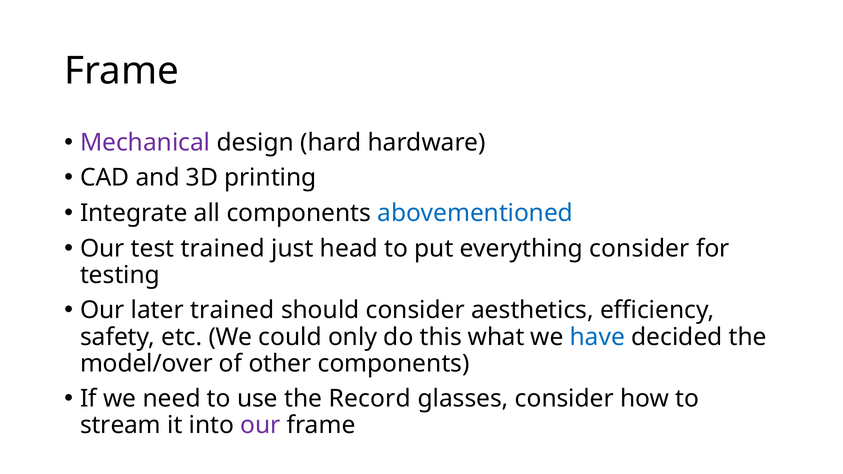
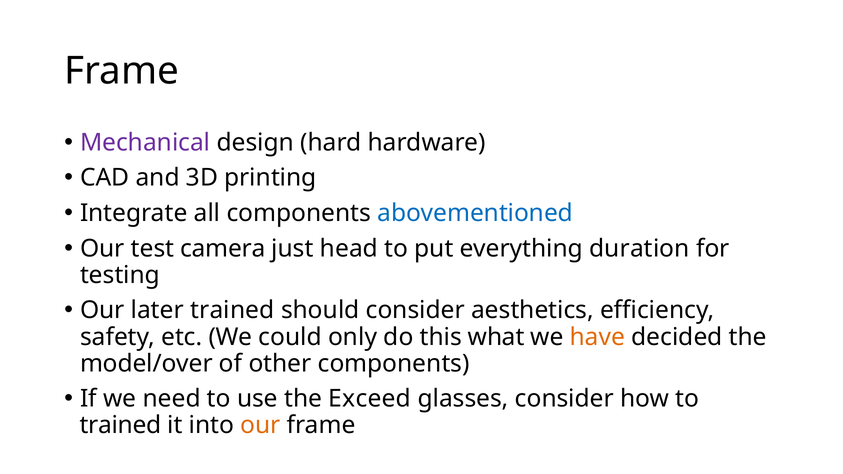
test trained: trained -> camera
everything consider: consider -> duration
have colour: blue -> orange
Record: Record -> Exceed
stream at (121, 425): stream -> trained
our at (260, 425) colour: purple -> orange
